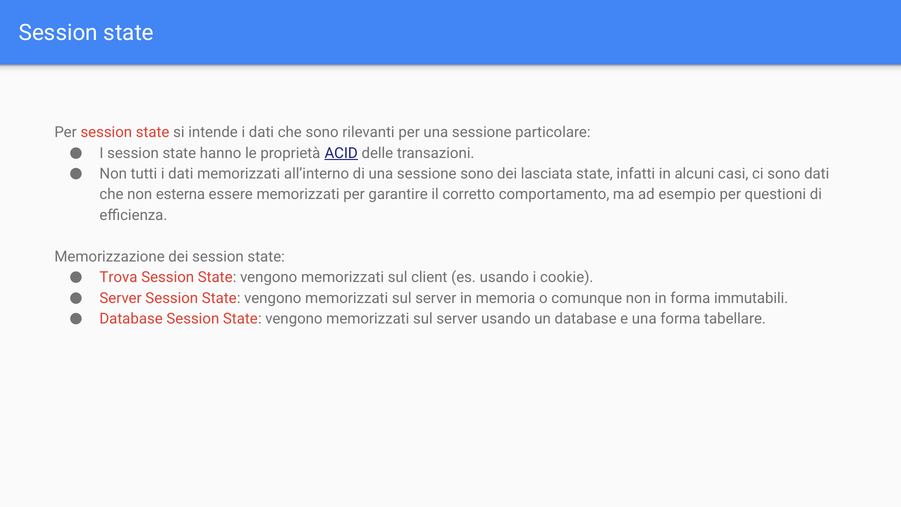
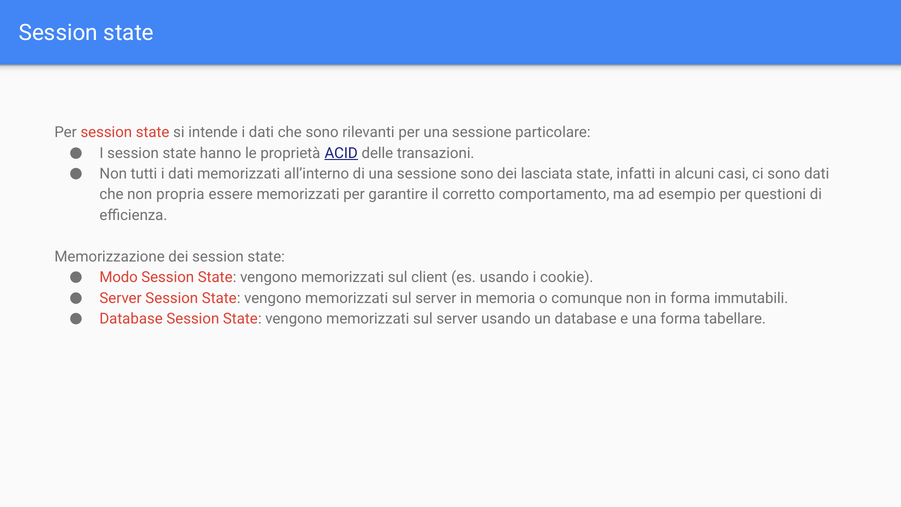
esterna: esterna -> propria
Trova: Trova -> Modo
